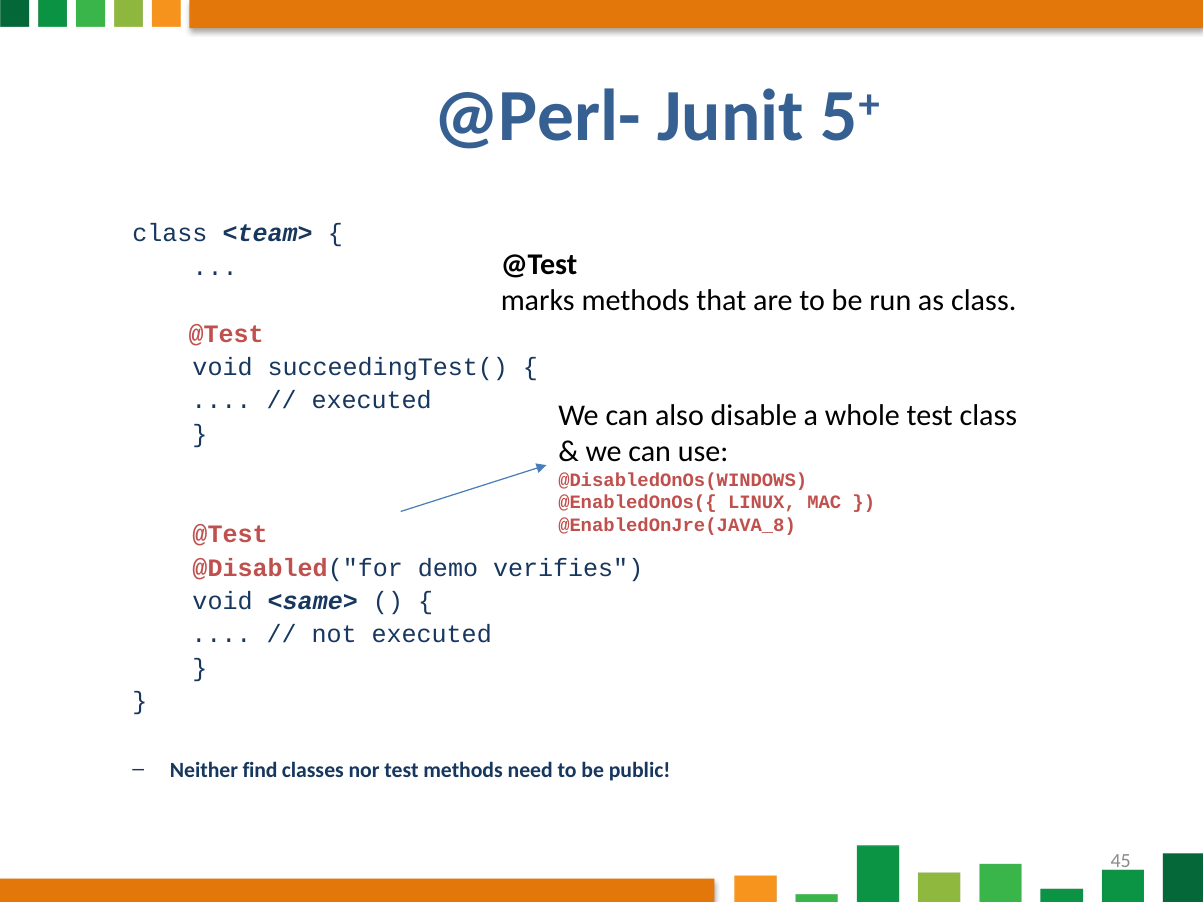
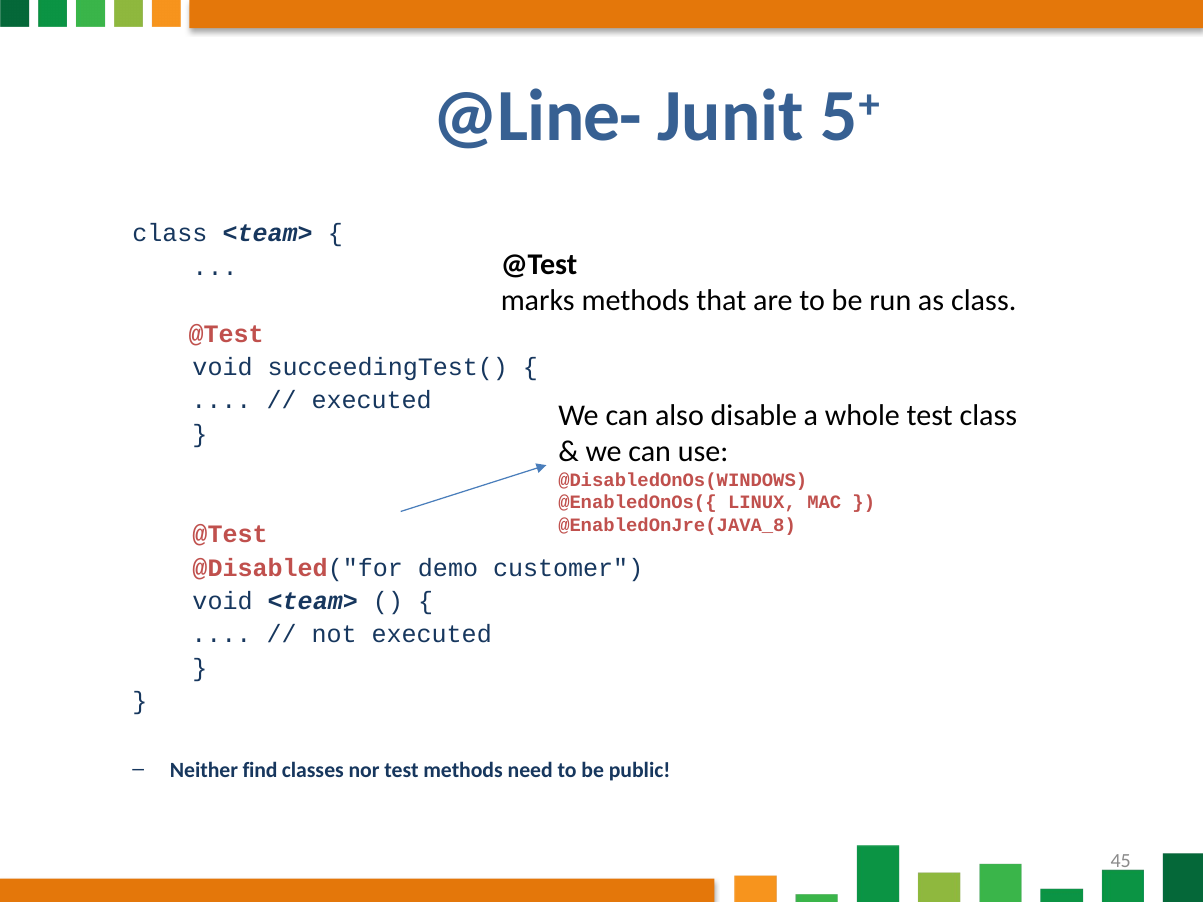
@Perl-: @Perl- -> @Line-
verifies: verifies -> customer
void <same>: <same> -> <team>
